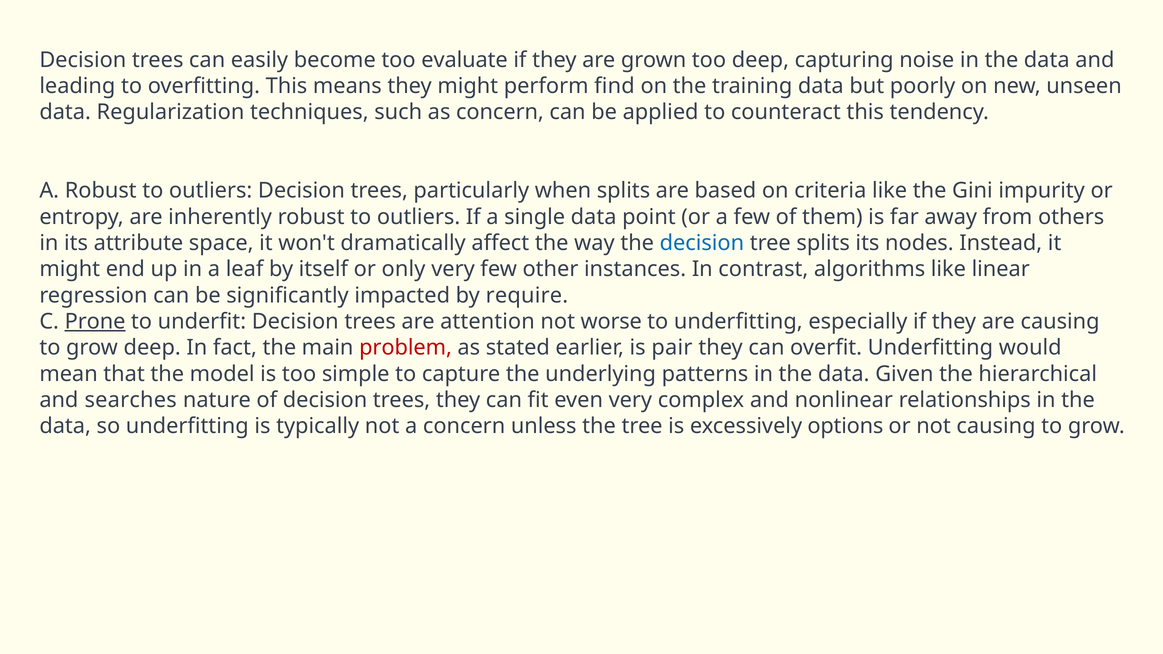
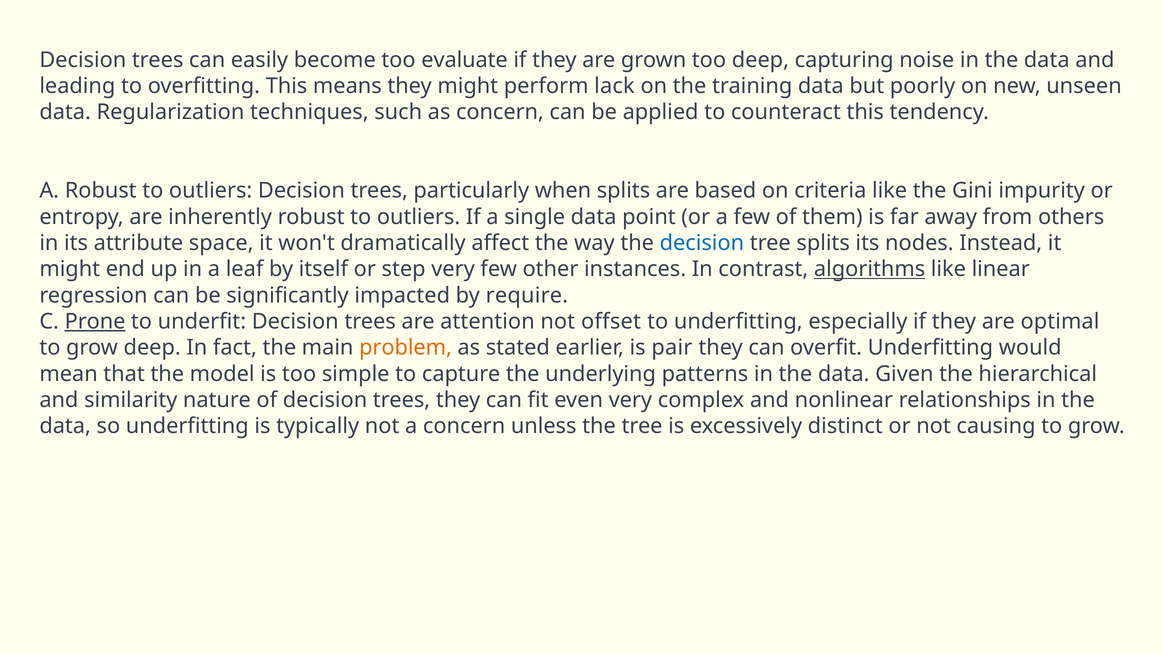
find: find -> lack
only: only -> step
algorithms underline: none -> present
worse: worse -> offset
are causing: causing -> optimal
problem colour: red -> orange
searches: searches -> similarity
options: options -> distinct
